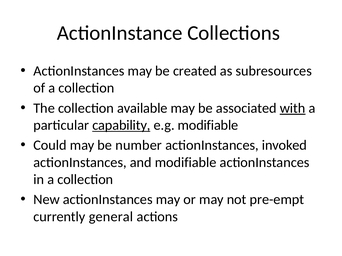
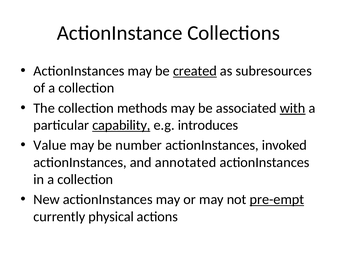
created underline: none -> present
available: available -> methods
e.g modifiable: modifiable -> introduces
Could: Could -> Value
and modifiable: modifiable -> annotated
pre-empt underline: none -> present
general: general -> physical
